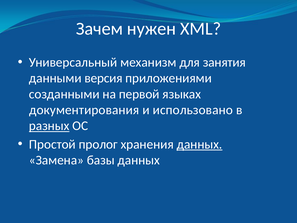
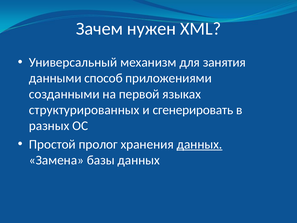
версия: версия -> способ
документирования: документирования -> структурированных
использовано: использовано -> сгенерировать
разных underline: present -> none
